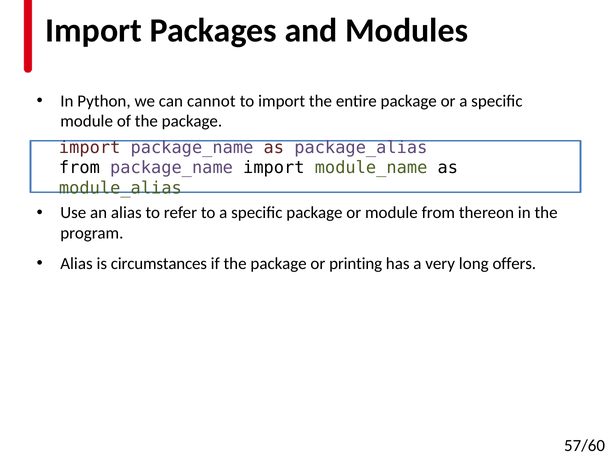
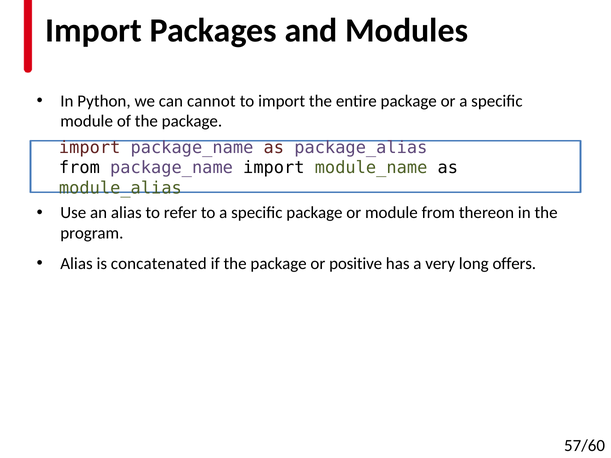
circumstances: circumstances -> concatenated
printing: printing -> positive
